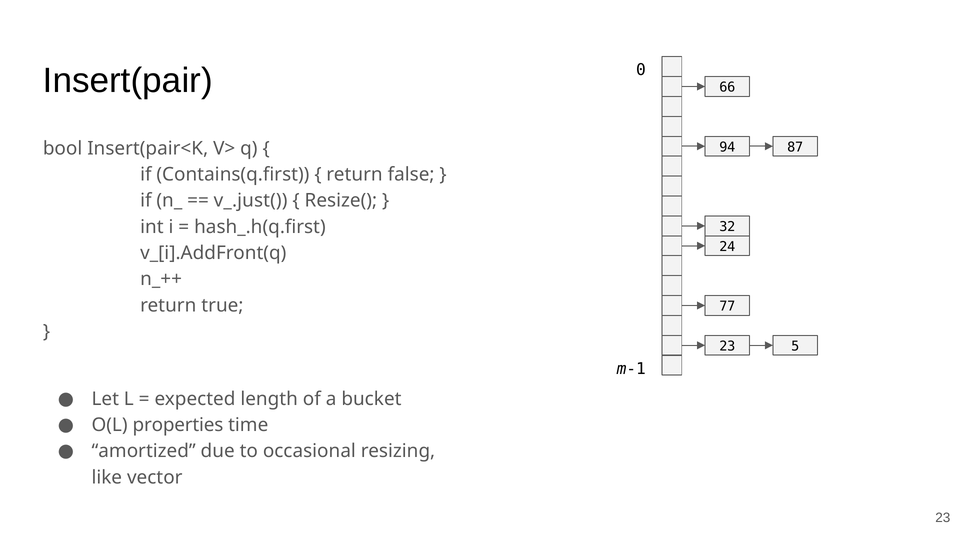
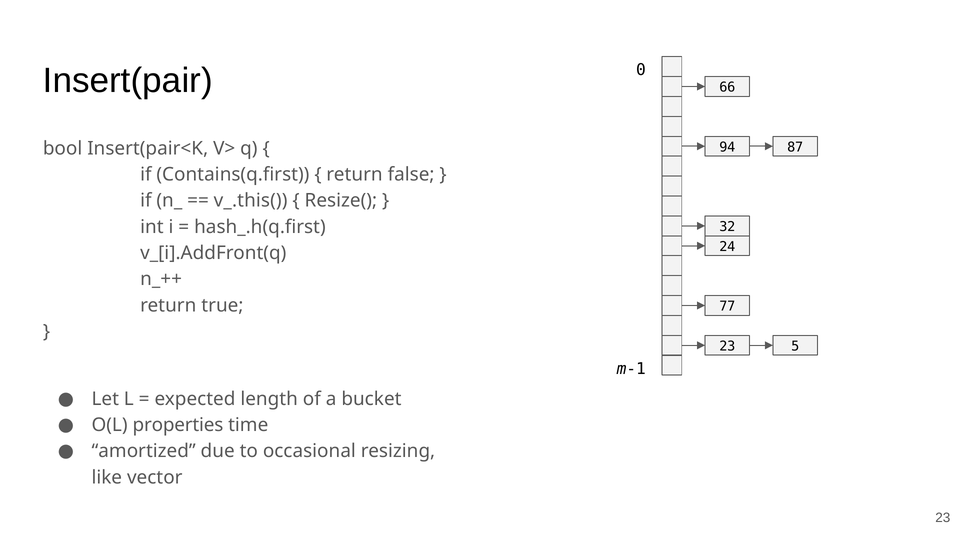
v_.just(: v_.just( -> v_.this(
